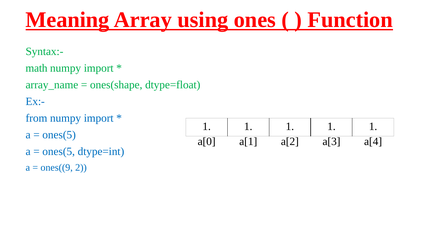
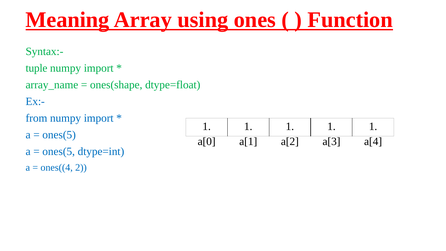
math: math -> tuple
ones((9: ones((9 -> ones((4
